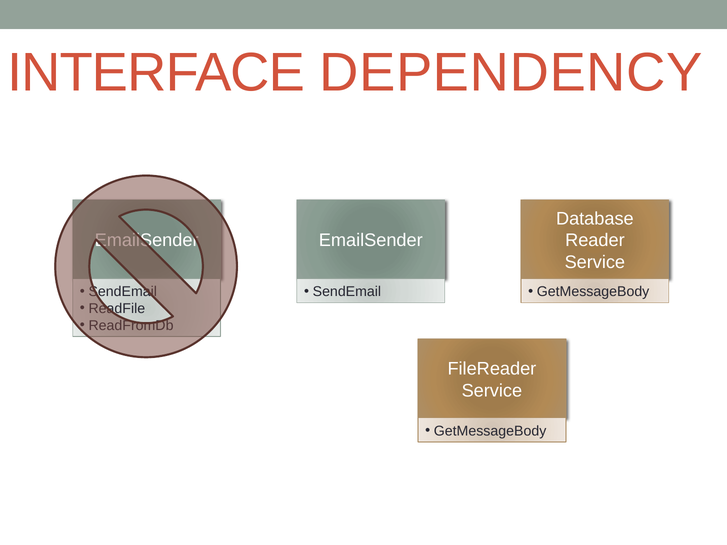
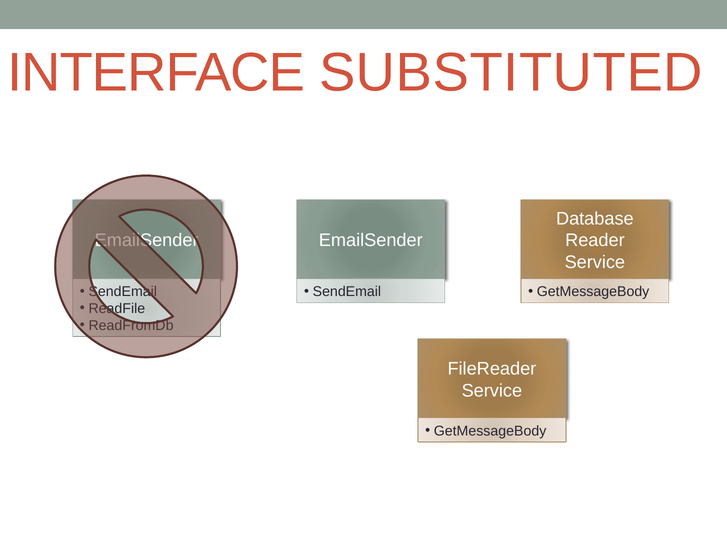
DEPENDENCY: DEPENDENCY -> SUBSTITUTED
